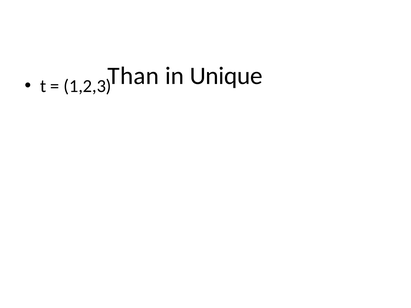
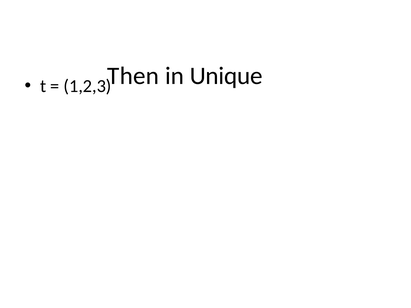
Than: Than -> Then
